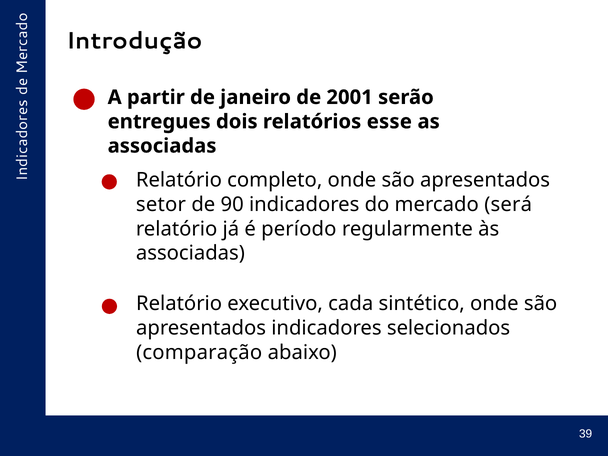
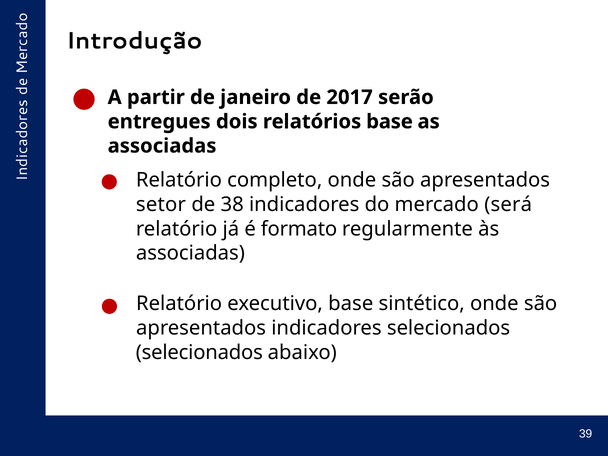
2001: 2001 -> 2017
relatórios esse: esse -> base
90: 90 -> 38
período: período -> formato
executivo cada: cada -> base
comparação at (199, 352): comparação -> selecionados
